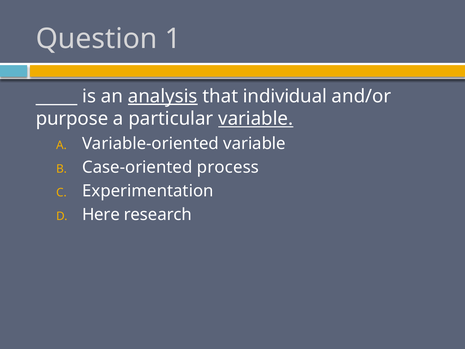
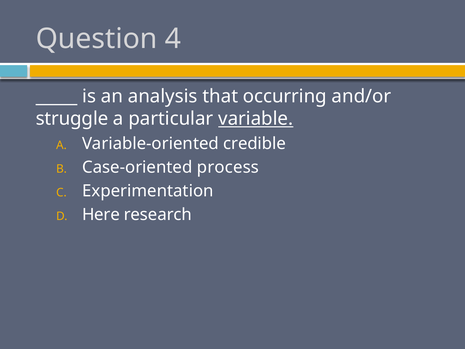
1: 1 -> 4
analysis underline: present -> none
individual: individual -> occurring
purpose: purpose -> struggle
Variable-oriented variable: variable -> credible
